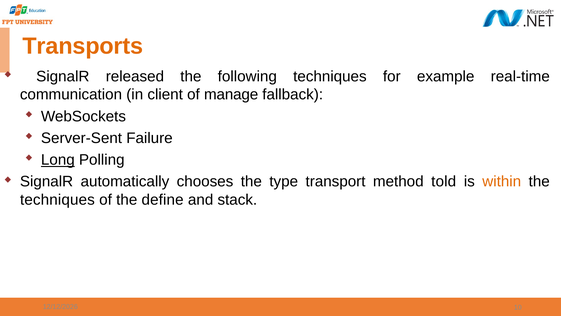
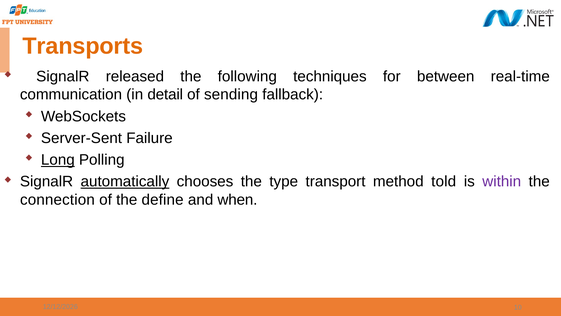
example: example -> between
client: client -> detail
manage: manage -> sending
automatically underline: none -> present
within colour: orange -> purple
techniques at (57, 200): techniques -> connection
stack: stack -> when
